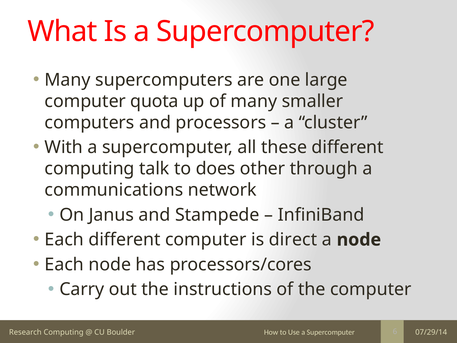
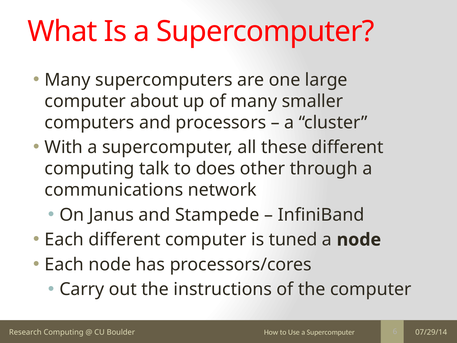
quota: quota -> about
direct: direct -> tuned
